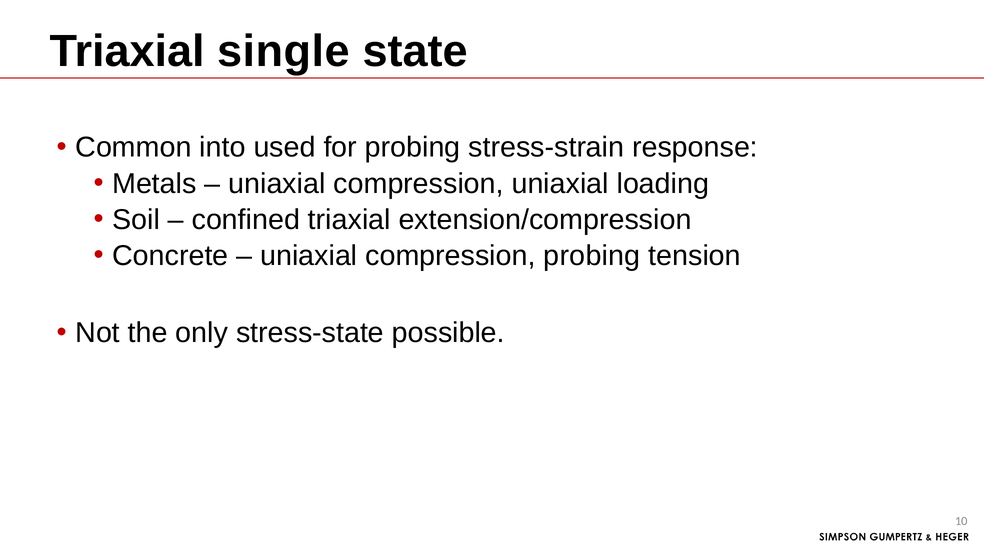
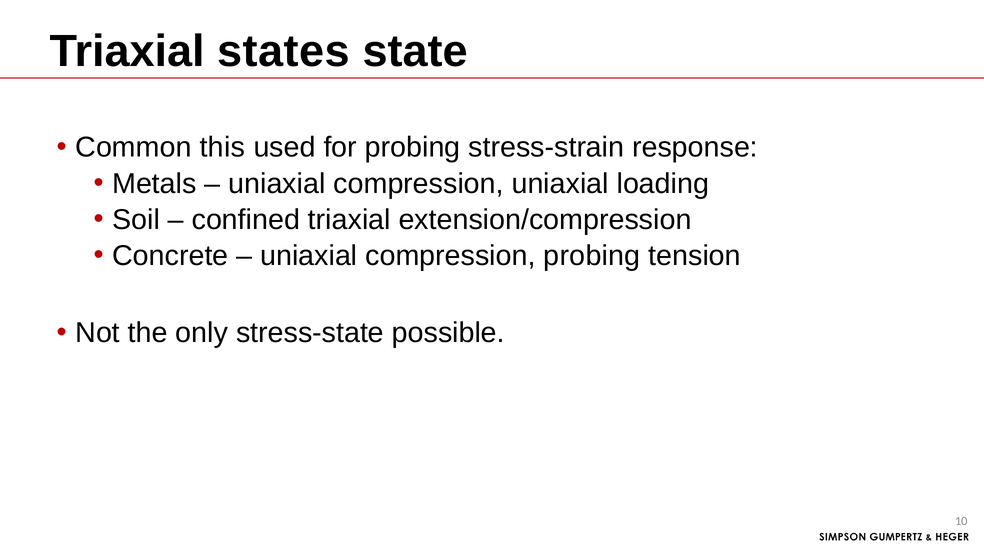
single: single -> states
into: into -> this
